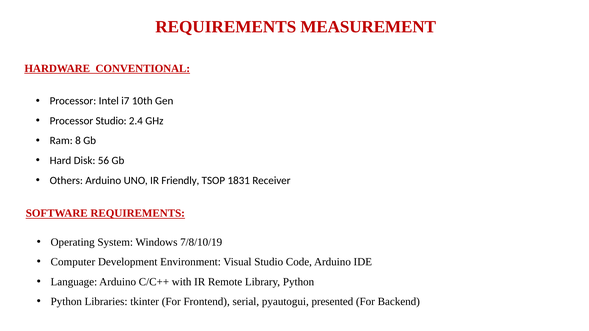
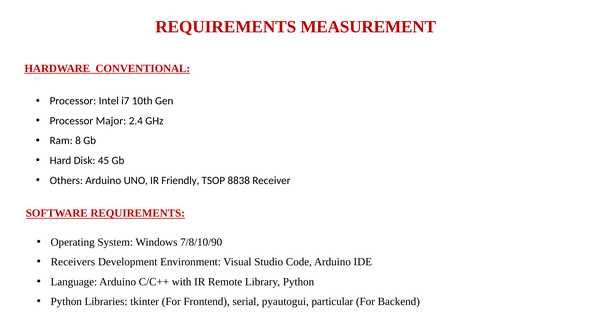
Processor Studio: Studio -> Major
56: 56 -> 45
1831: 1831 -> 8838
7/8/10/19: 7/8/10/19 -> 7/8/10/90
Computer: Computer -> Receivers
presented: presented -> particular
